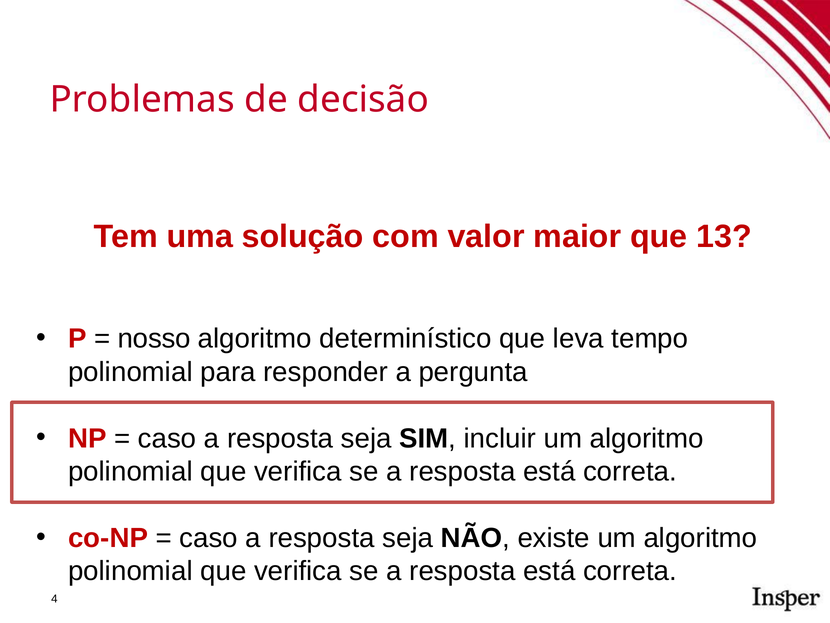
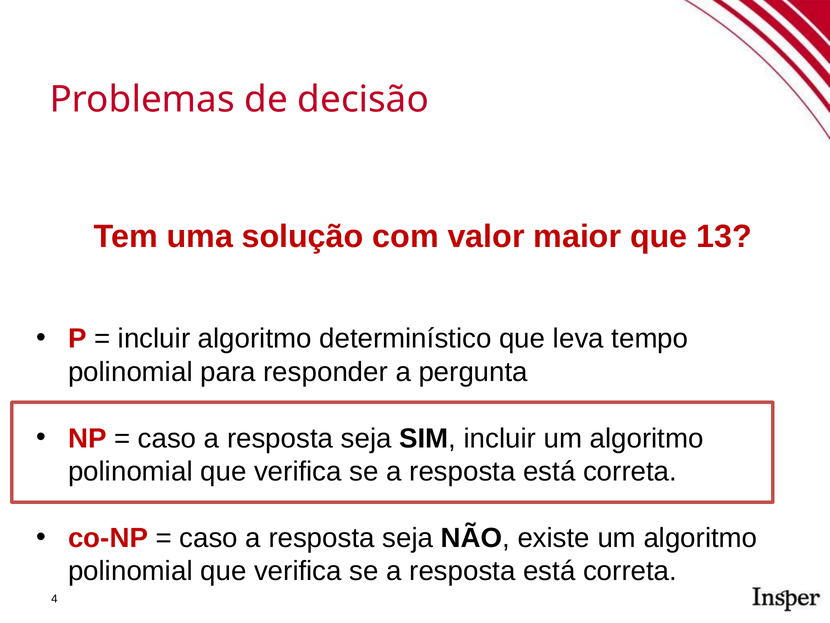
nosso at (154, 338): nosso -> incluir
